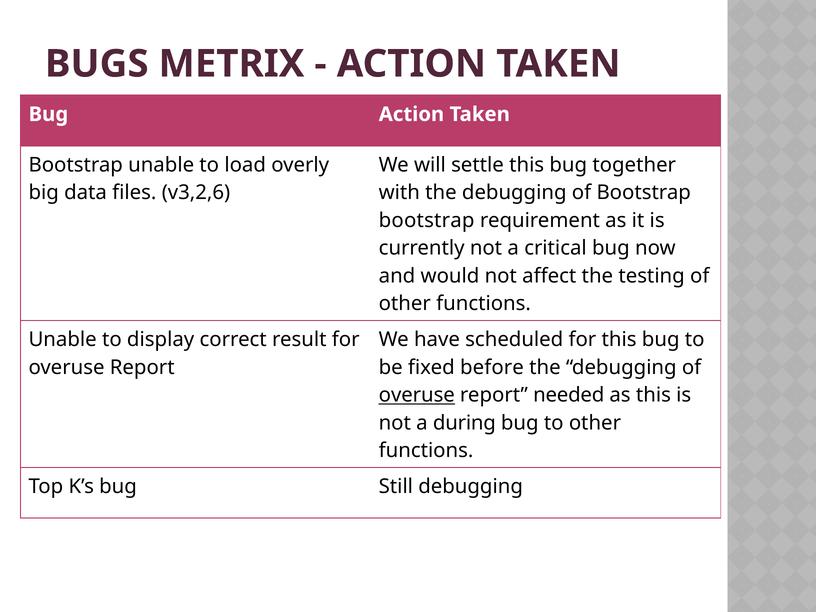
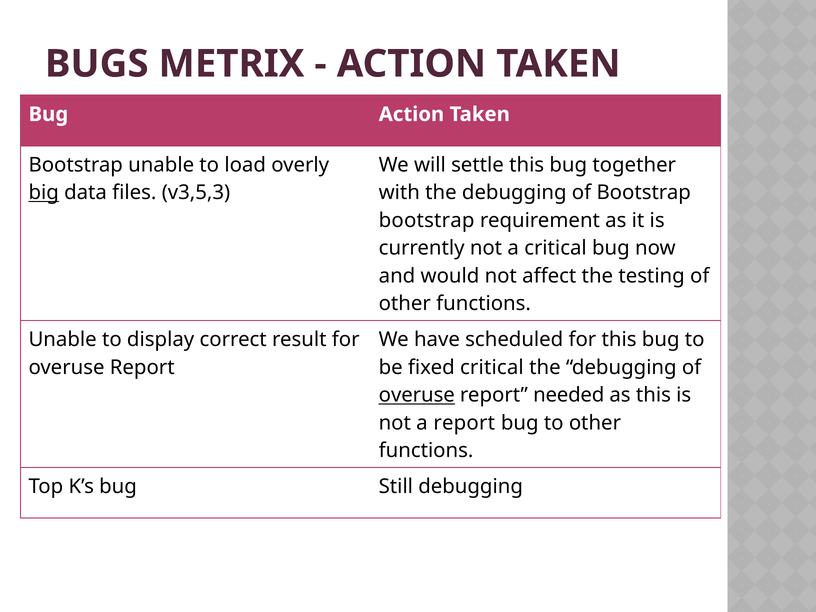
big underline: none -> present
v3,2,6: v3,2,6 -> v3,5,3
fixed before: before -> critical
a during: during -> report
